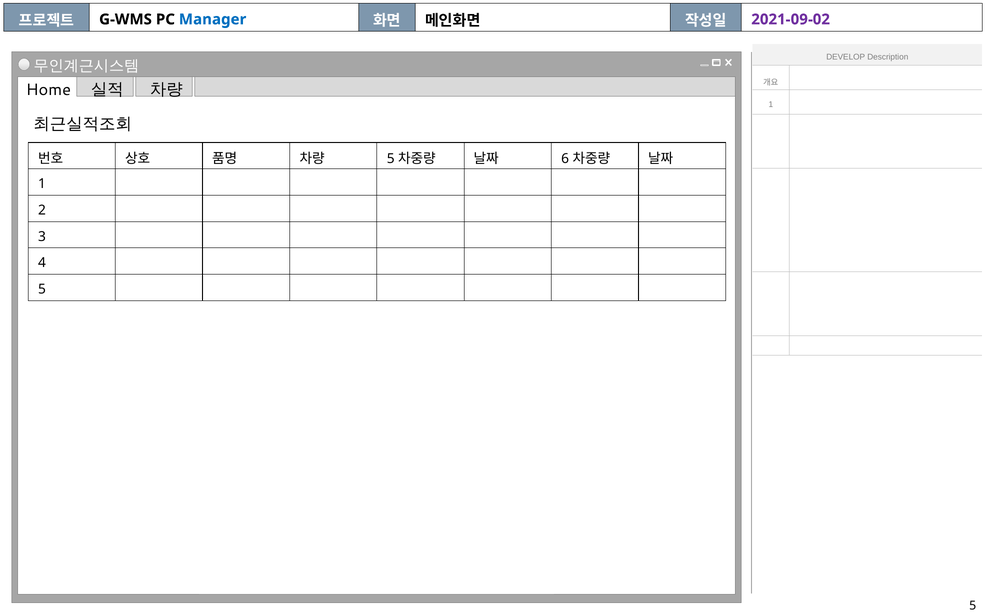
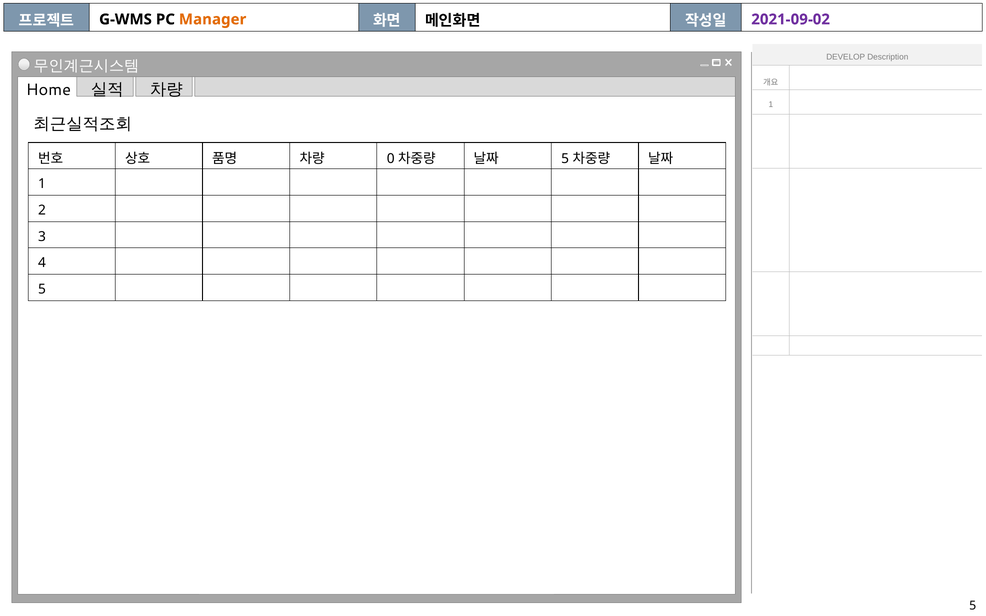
Manager colour: blue -> orange
5 at (391, 159): 5 -> 0
6 at (565, 159): 6 -> 5
